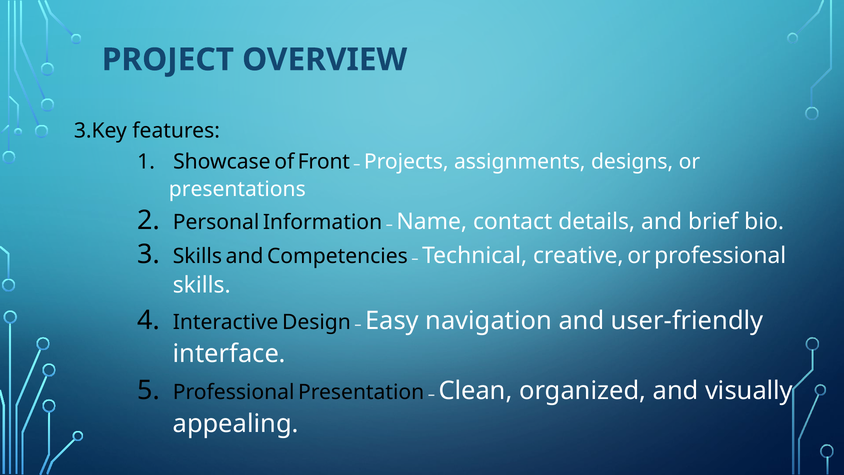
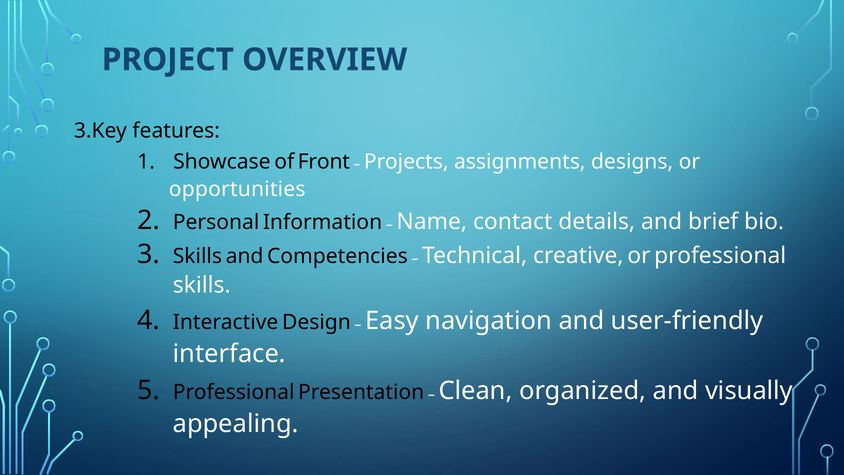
presentations: presentations -> opportunities
